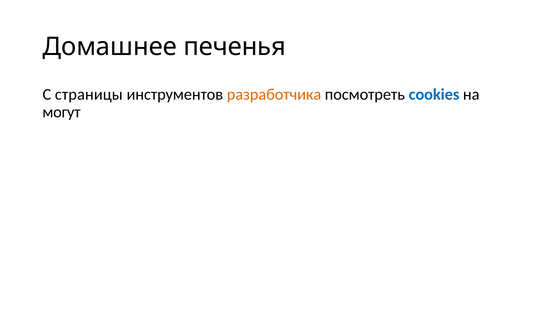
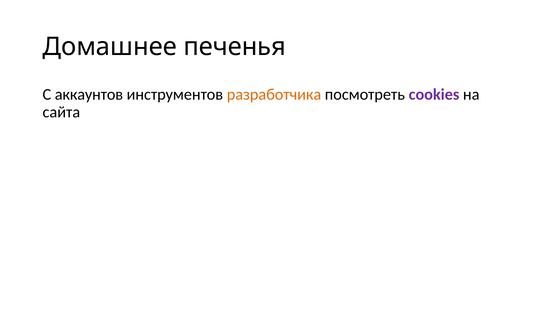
страницы: страницы -> аккаунтов
cookies colour: blue -> purple
могут: могут -> сайта
